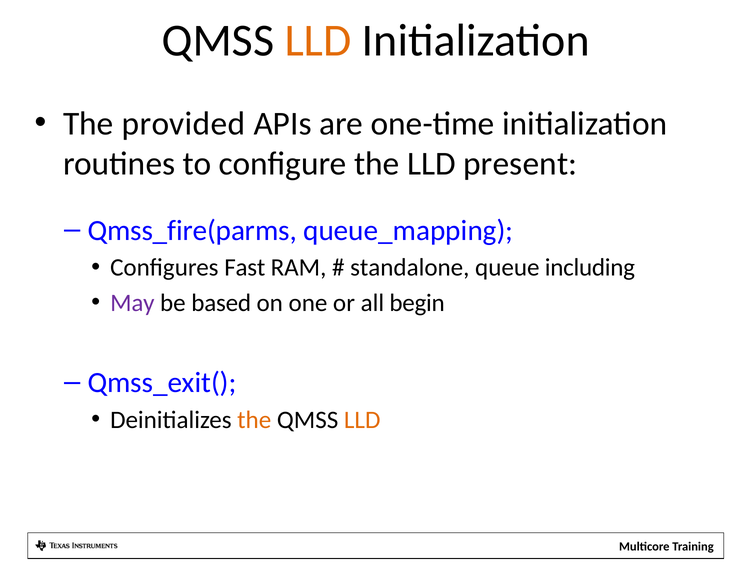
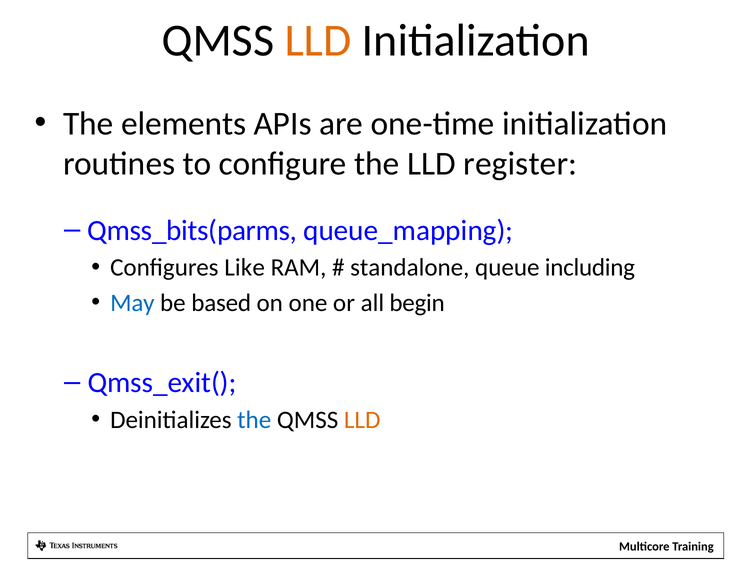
provided: provided -> elements
present: present -> register
Qmss_fire(parms: Qmss_fire(parms -> Qmss_bits(parms
Fast: Fast -> Like
May colour: purple -> blue
the at (254, 420) colour: orange -> blue
